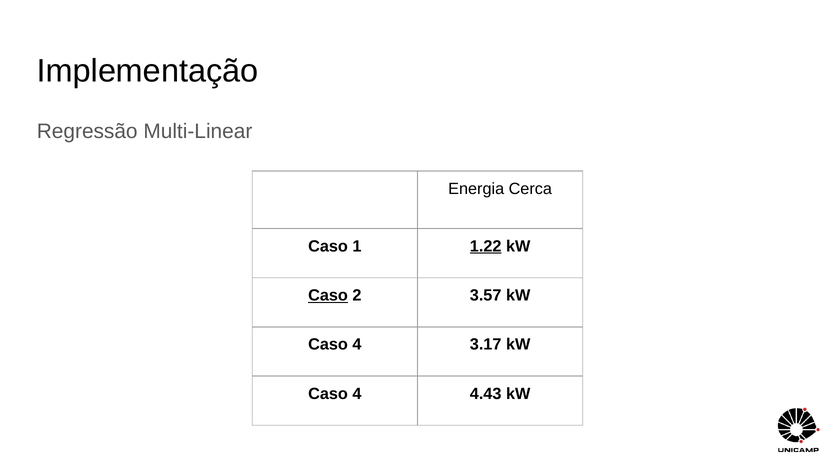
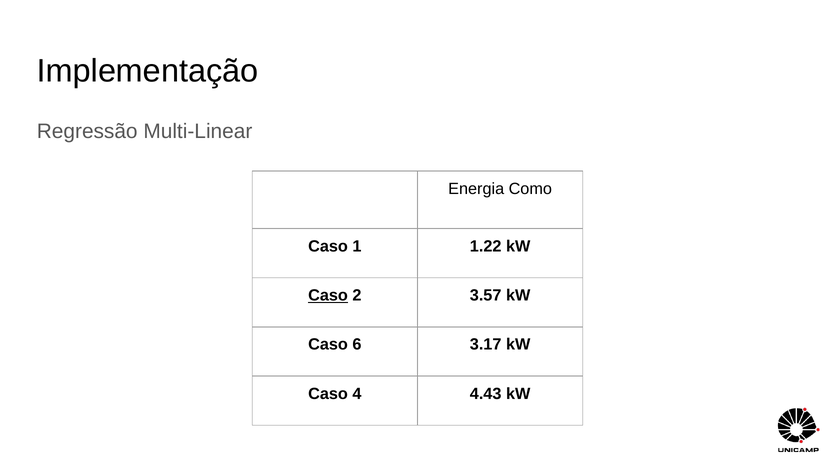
Cerca: Cerca -> Como
1.22 underline: present -> none
4 at (357, 344): 4 -> 6
